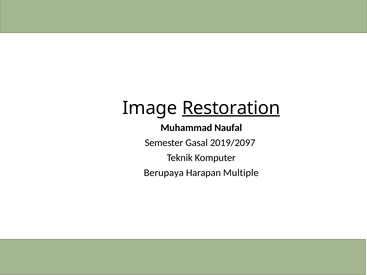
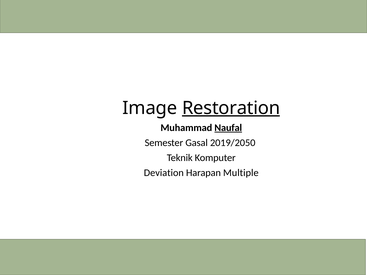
Naufal underline: none -> present
2019/2097: 2019/2097 -> 2019/2050
Berupaya: Berupaya -> Deviation
